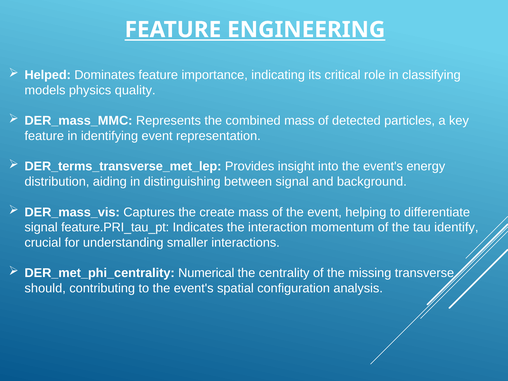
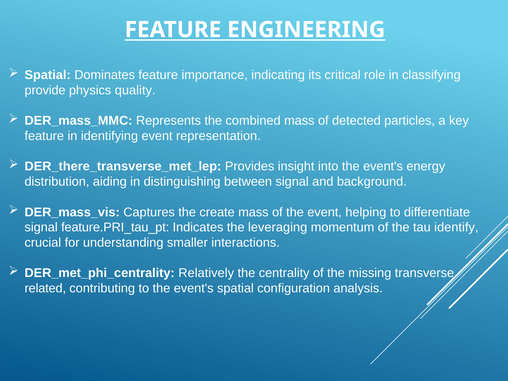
Helped at (48, 75): Helped -> Spatial
models: models -> provide
DER_terms_transverse_met_lep: DER_terms_transverse_met_lep -> DER_there_transverse_met_lep
interaction: interaction -> leveraging
Numerical: Numerical -> Relatively
should: should -> related
